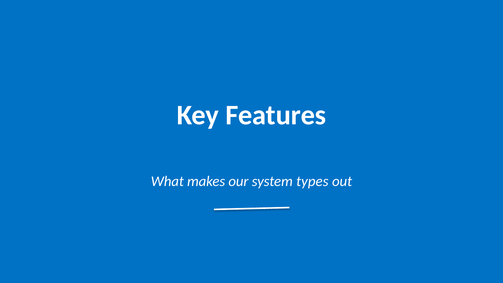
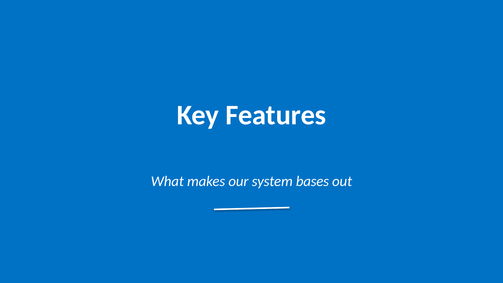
types: types -> bases
